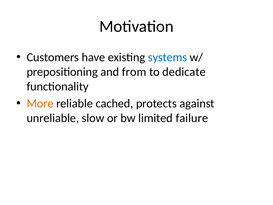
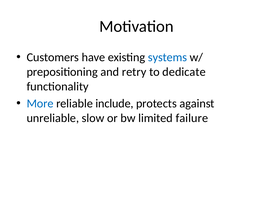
from: from -> retry
More colour: orange -> blue
cached: cached -> include
